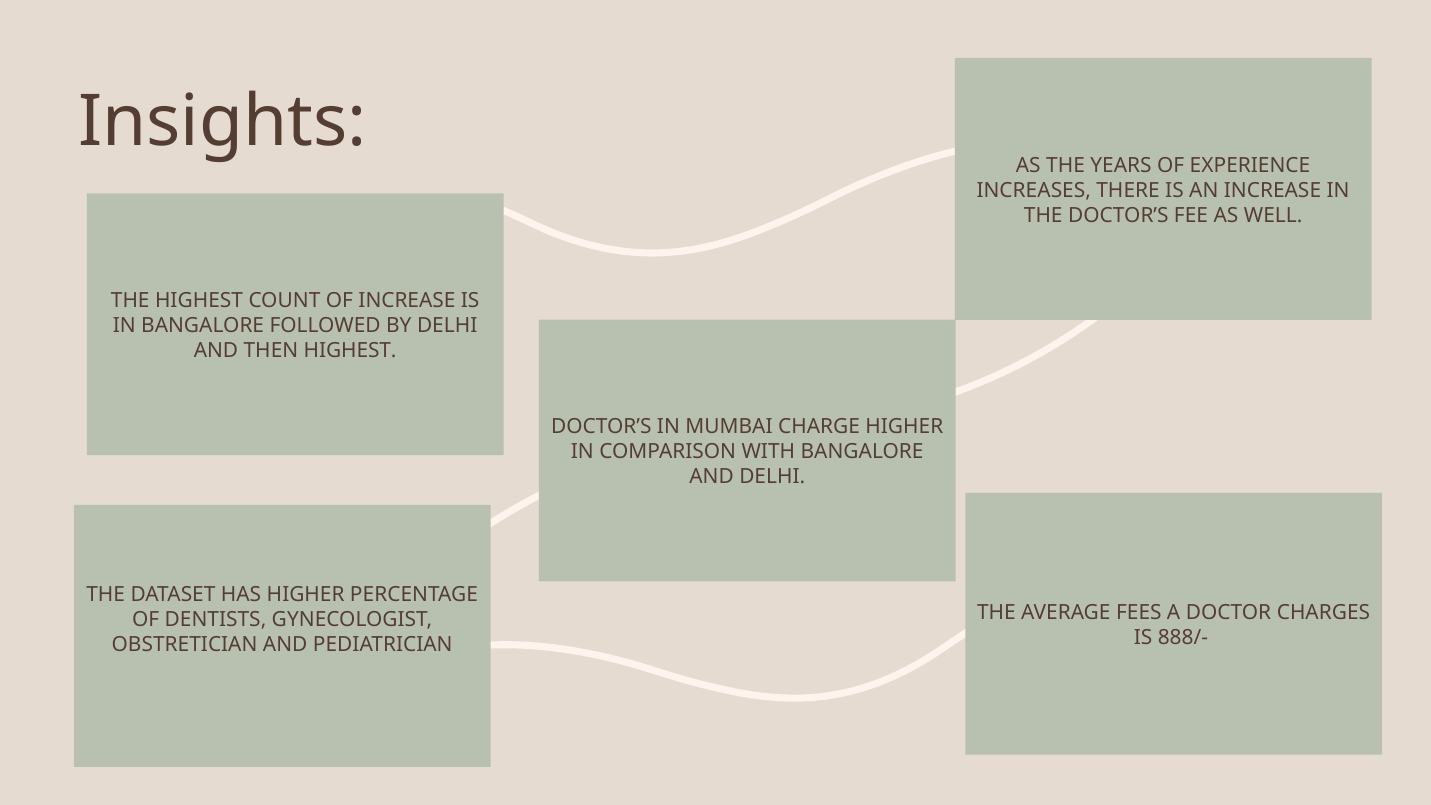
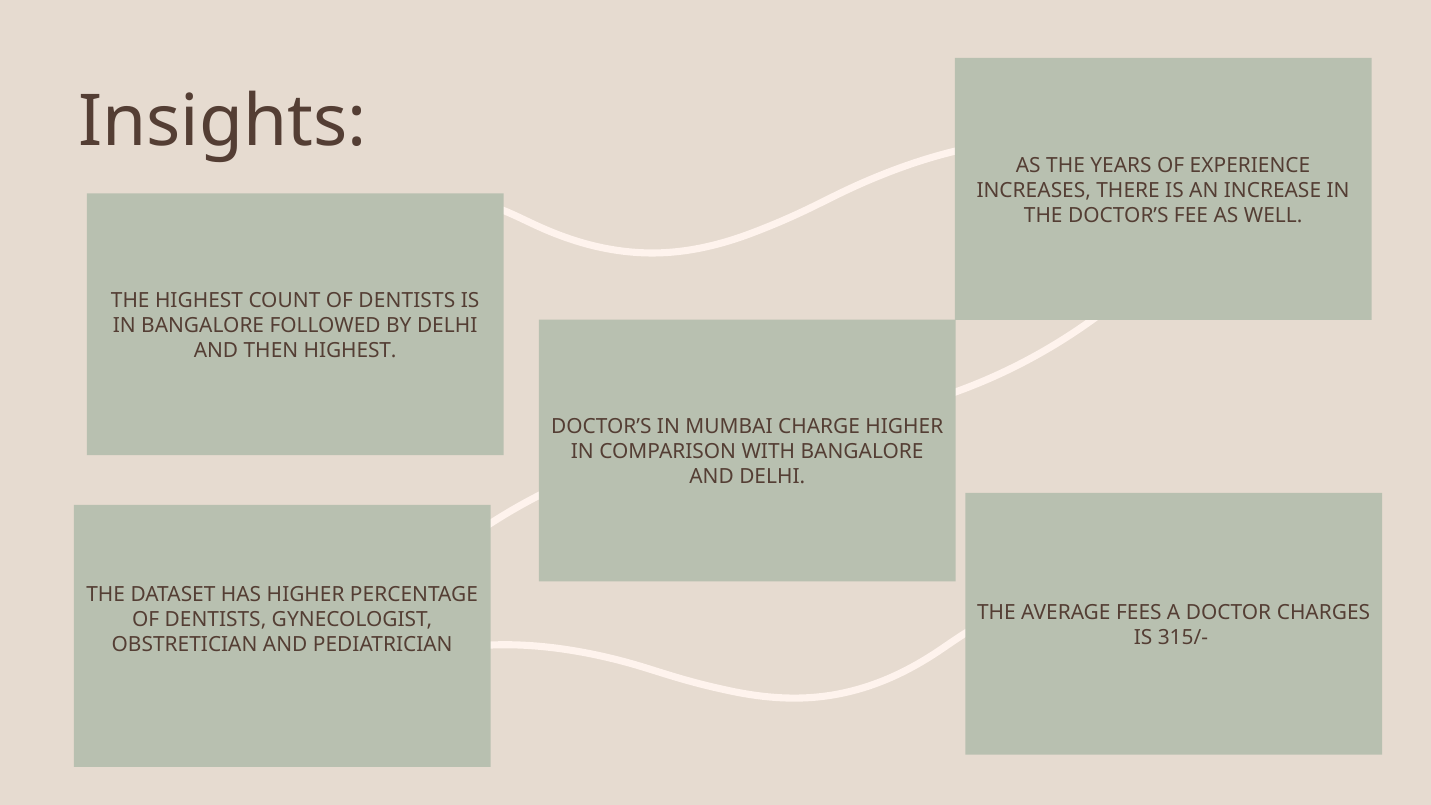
COUNT OF INCREASE: INCREASE -> DENTISTS
888/-: 888/- -> 315/-
